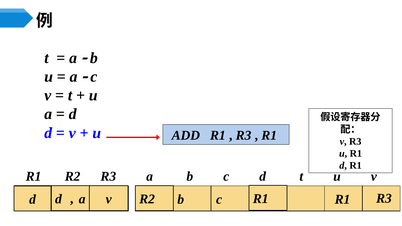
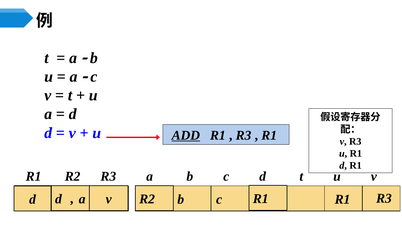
ADD underline: none -> present
